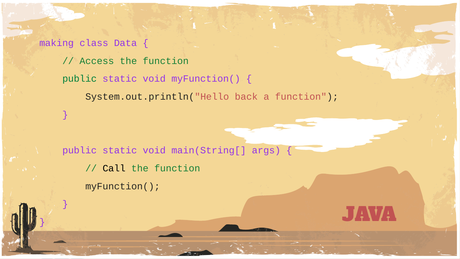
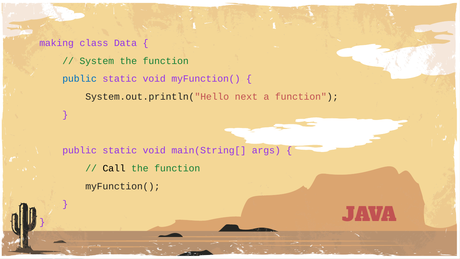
Access: Access -> System
public at (80, 79) colour: green -> blue
back: back -> next
